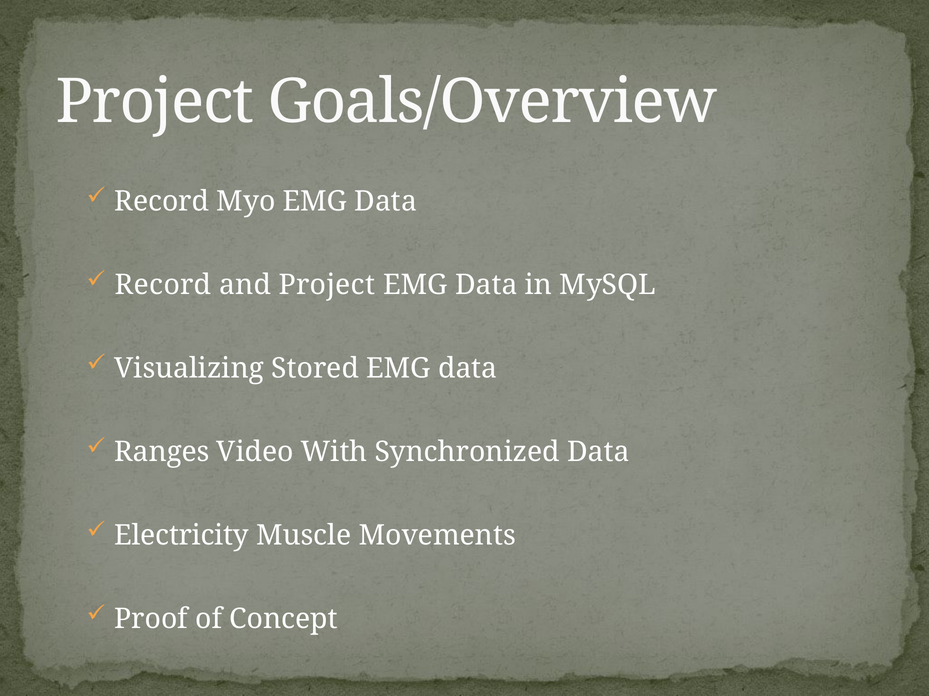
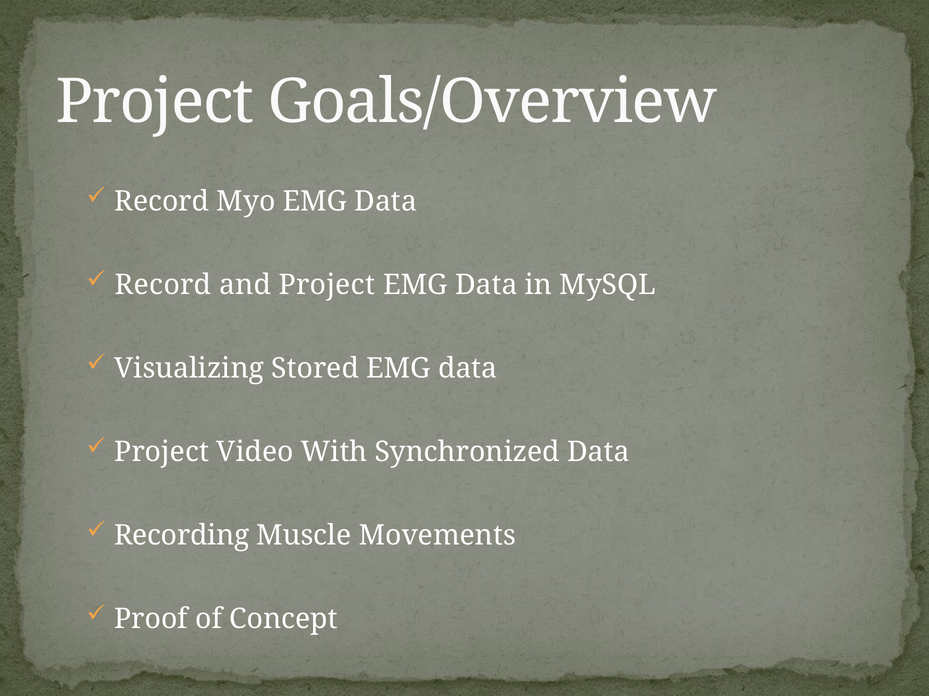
Ranges at (162, 452): Ranges -> Project
Electricity: Electricity -> Recording
